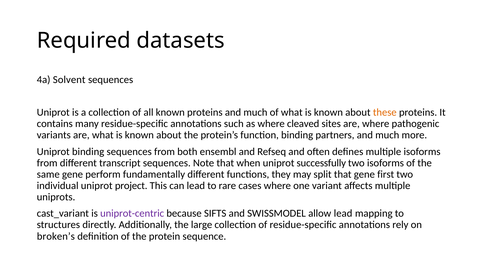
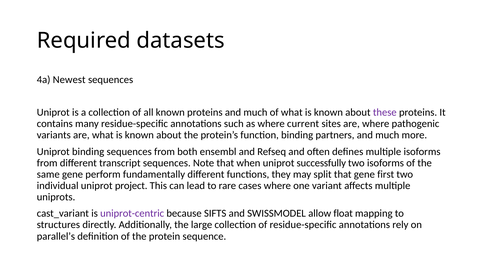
Solvent: Solvent -> Newest
these colour: orange -> purple
cleaved: cleaved -> current
allow lead: lead -> float
broken’s: broken’s -> parallel’s
